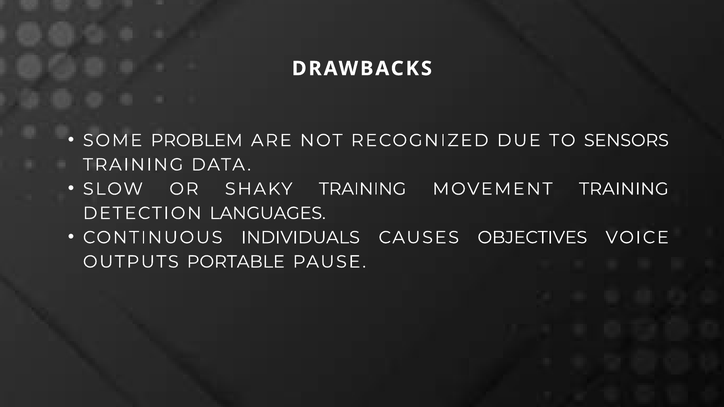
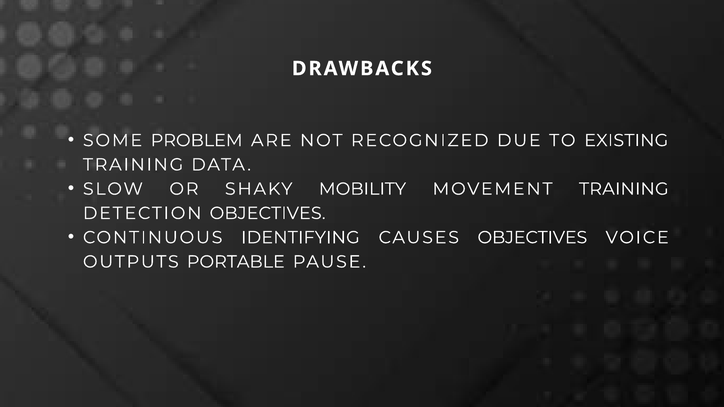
SENSORS: SENSORS -> EXISTING
SHAKY TRAINING: TRAINING -> MOBILITY
DETECTION LANGUAGES: LANGUAGES -> OBJECTIVES
INDIVIDUALS: INDIVIDUALS -> IDENTIFYING
